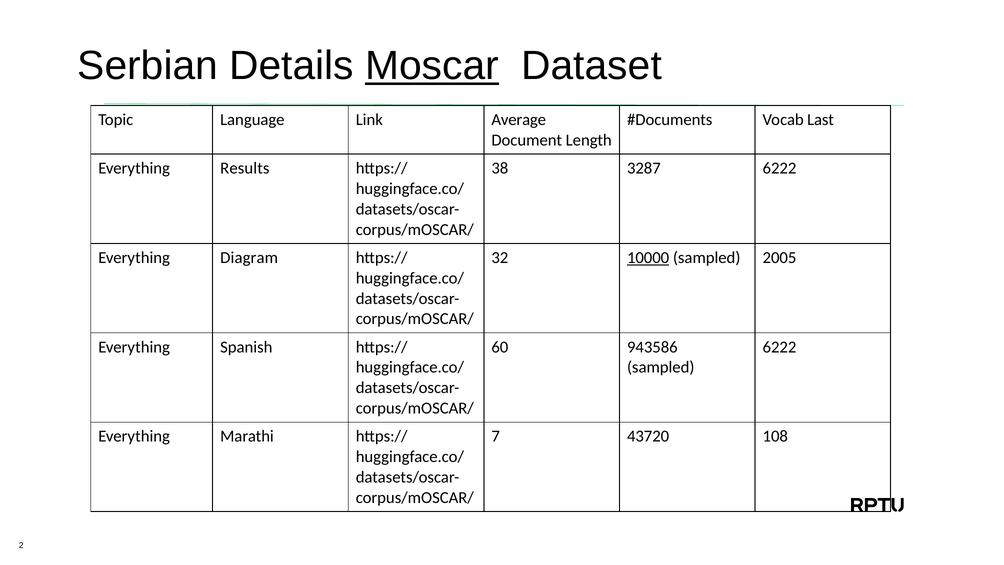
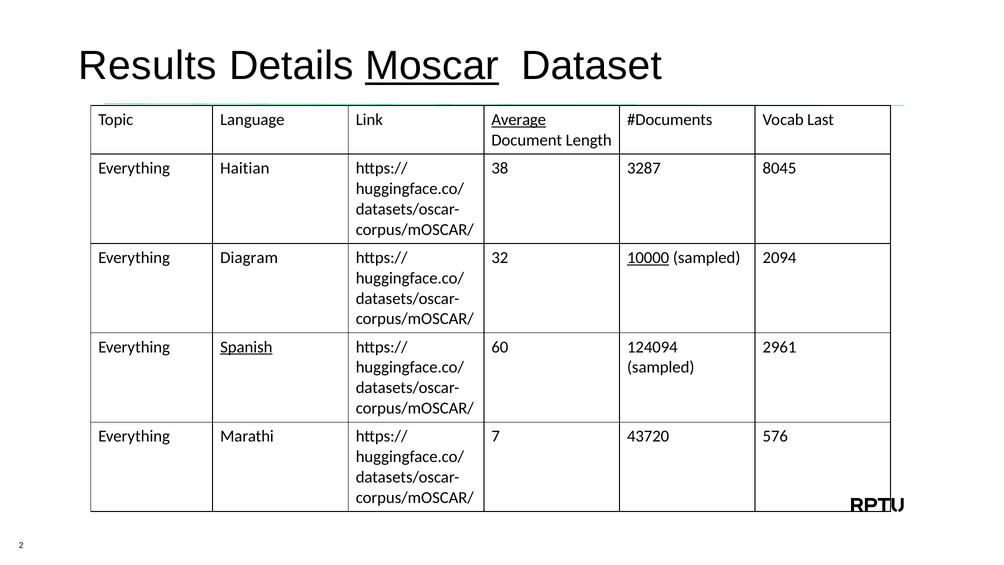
Serbian: Serbian -> Results
Average underline: none -> present
Results: Results -> Haitian
3287 6222: 6222 -> 8045
2005: 2005 -> 2094
Spanish underline: none -> present
943586: 943586 -> 124094
6222 at (779, 347): 6222 -> 2961
108: 108 -> 576
